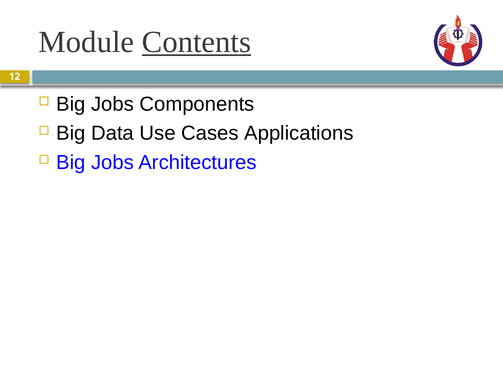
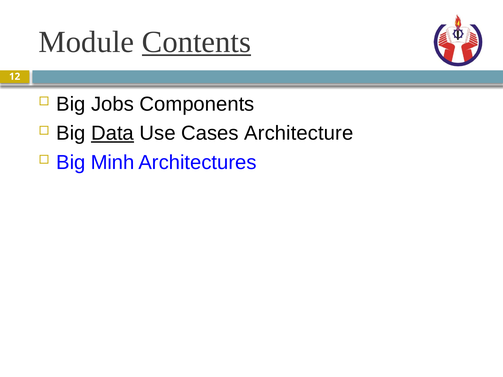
Data underline: none -> present
Applications: Applications -> Architecture
Jobs at (113, 163): Jobs -> Minh
